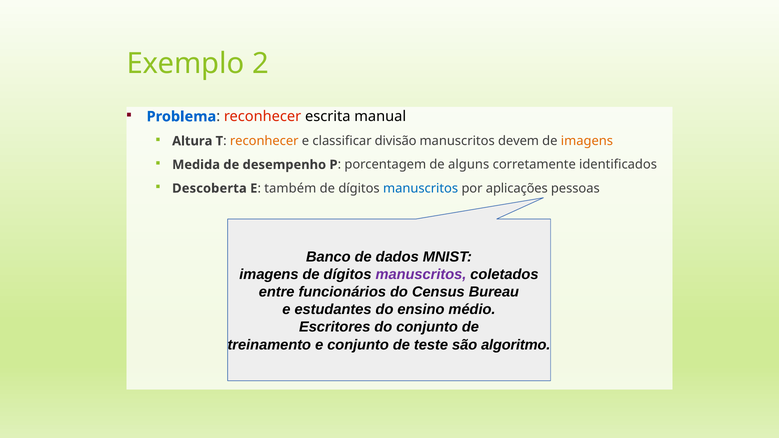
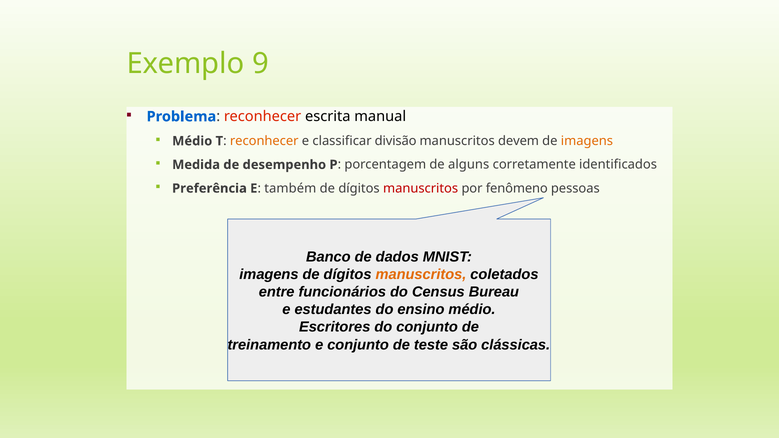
2: 2 -> 9
Altura at (192, 141): Altura -> Médio
Descoberta: Descoberta -> Preferência
manuscritos at (421, 188) colour: blue -> red
aplicações: aplicações -> fenômeno
manuscritos at (421, 275) colour: purple -> orange
algoritmo: algoritmo -> clássicas
